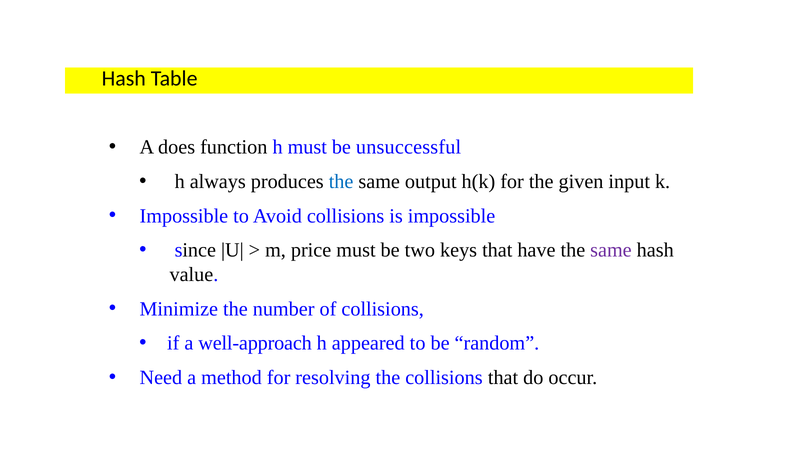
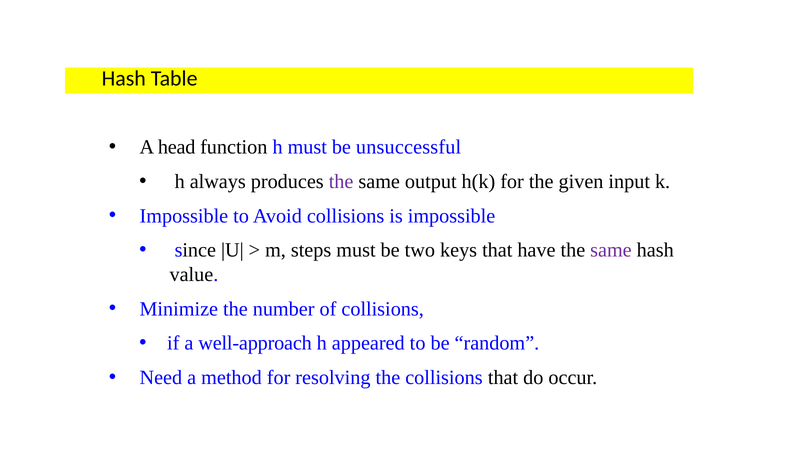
does: does -> head
the at (341, 181) colour: blue -> purple
price: price -> steps
